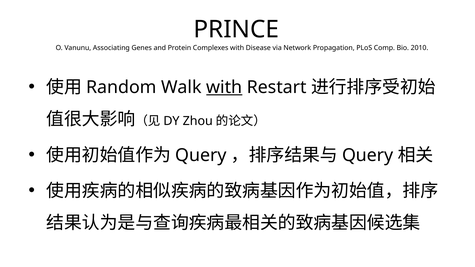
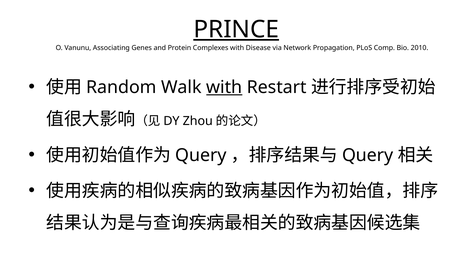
PRINCE underline: none -> present
